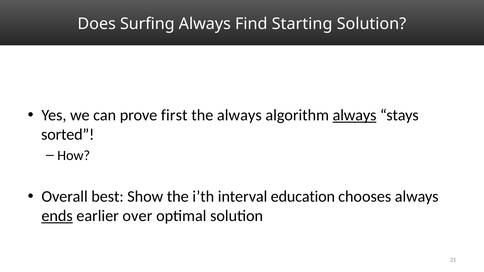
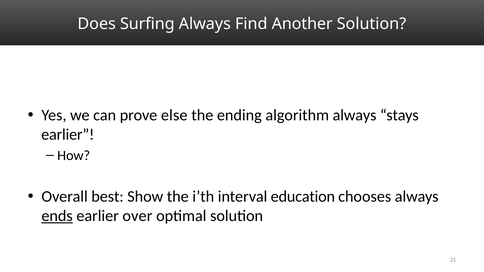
Starting: Starting -> Another
first: first -> else
the always: always -> ending
always at (355, 115) underline: present -> none
sorted at (68, 135): sorted -> earlier
